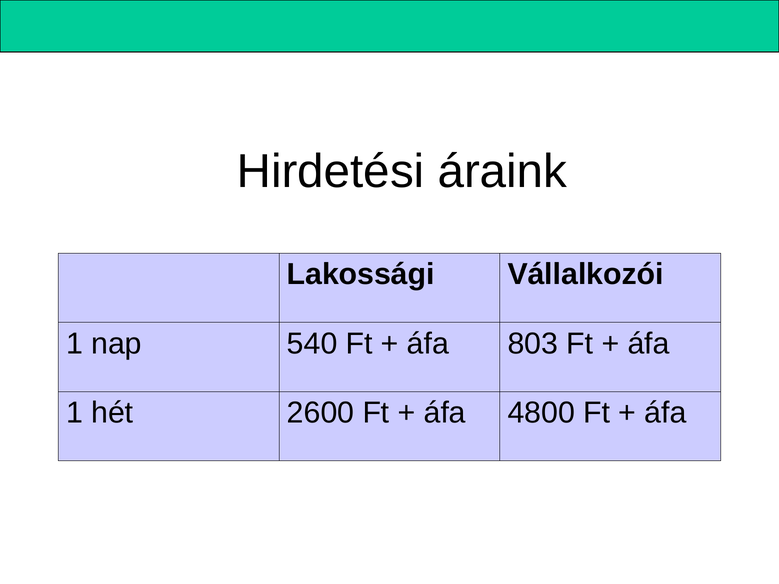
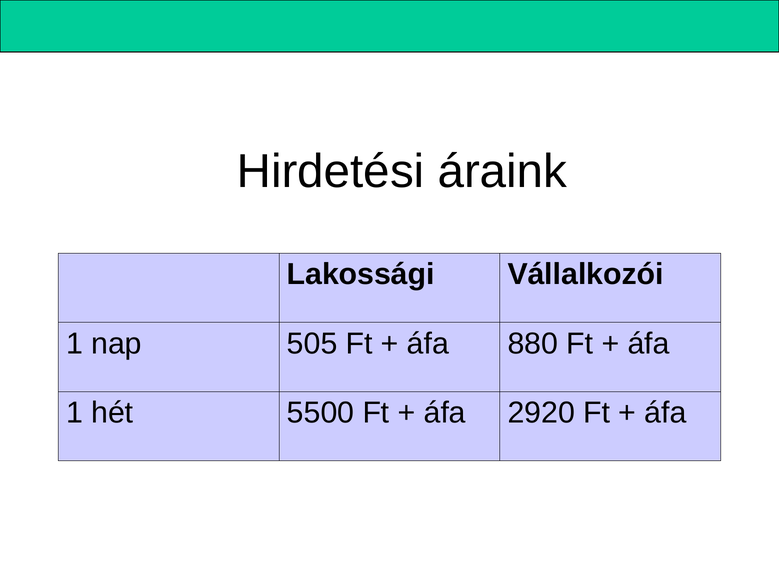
540: 540 -> 505
803: 803 -> 880
2600: 2600 -> 5500
4800: 4800 -> 2920
